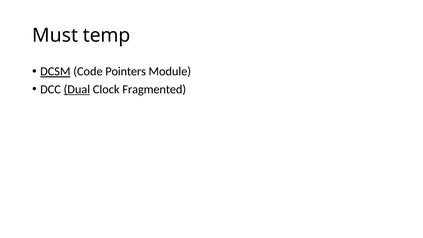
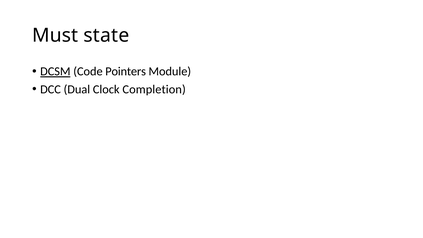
temp: temp -> state
Dual underline: present -> none
Fragmented: Fragmented -> Completion
